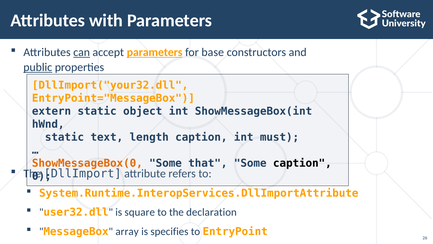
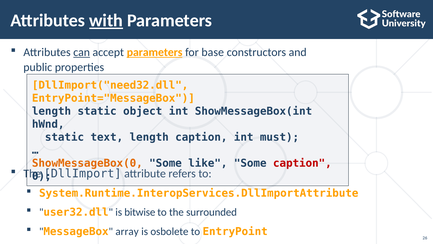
with underline: none -> present
public underline: present -> none
DllImport("your32.dll: DllImport("your32.dll -> DllImport("need32.dll
extern at (52, 111): extern -> length
that: that -> like
caption at (302, 163) colour: black -> red
square: square -> bitwise
declaration: declaration -> surrounded
specifies: specifies -> osbolete
